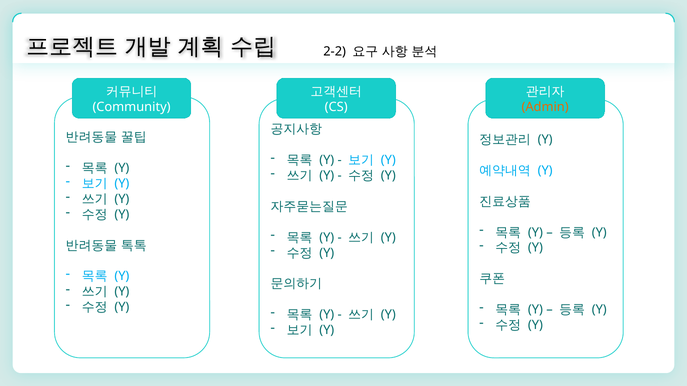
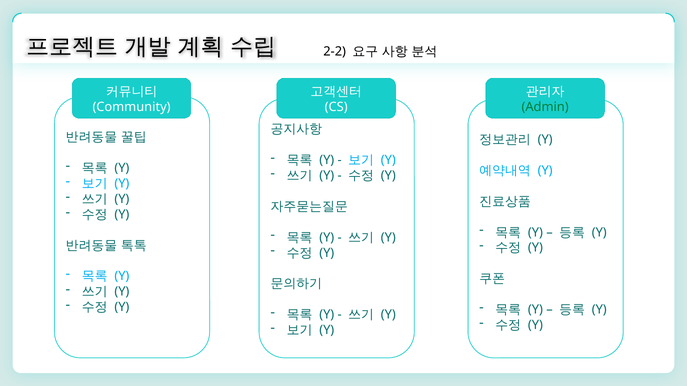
Admin colour: orange -> green
